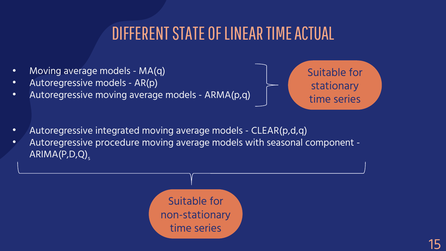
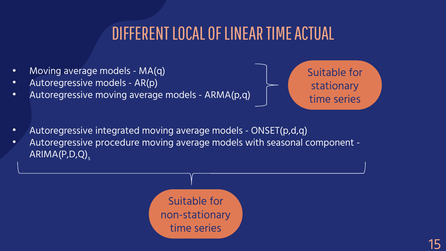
STATE: STATE -> LOCAL
CLEAR(p,d,q: CLEAR(p,d,q -> ONSET(p,d,q
